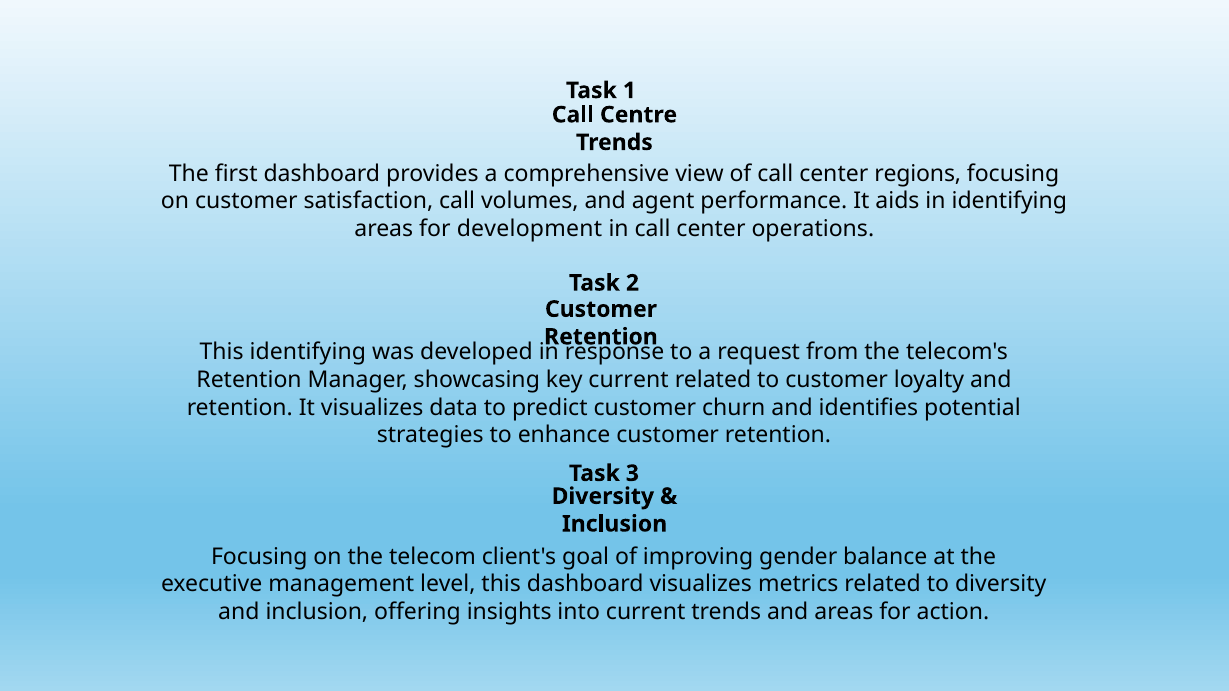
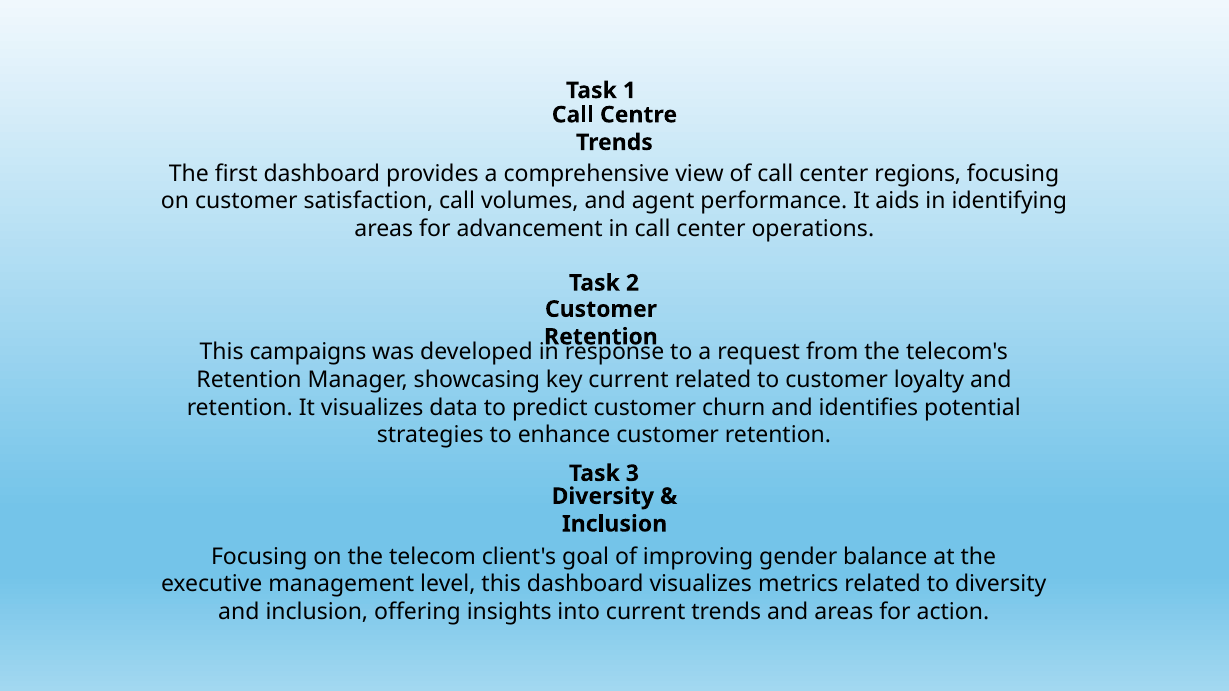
development: development -> advancement
This identifying: identifying -> campaigns
